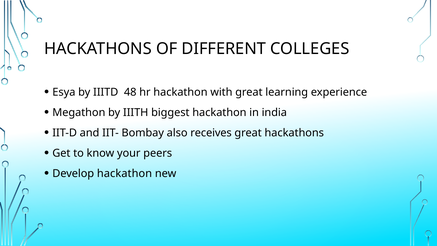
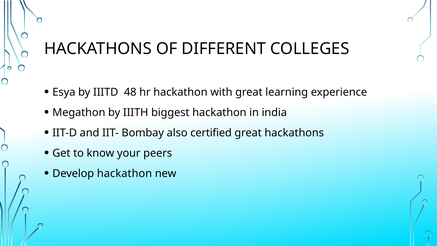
receives: receives -> certified
